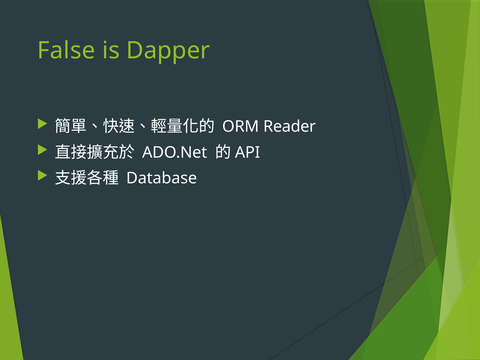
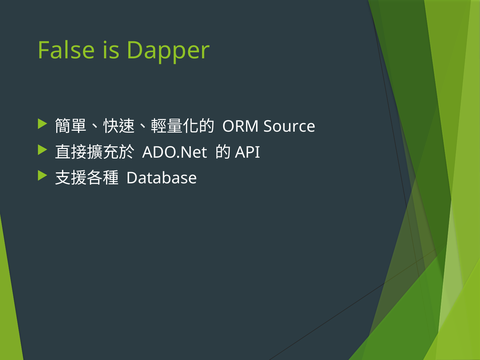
Reader: Reader -> Source
